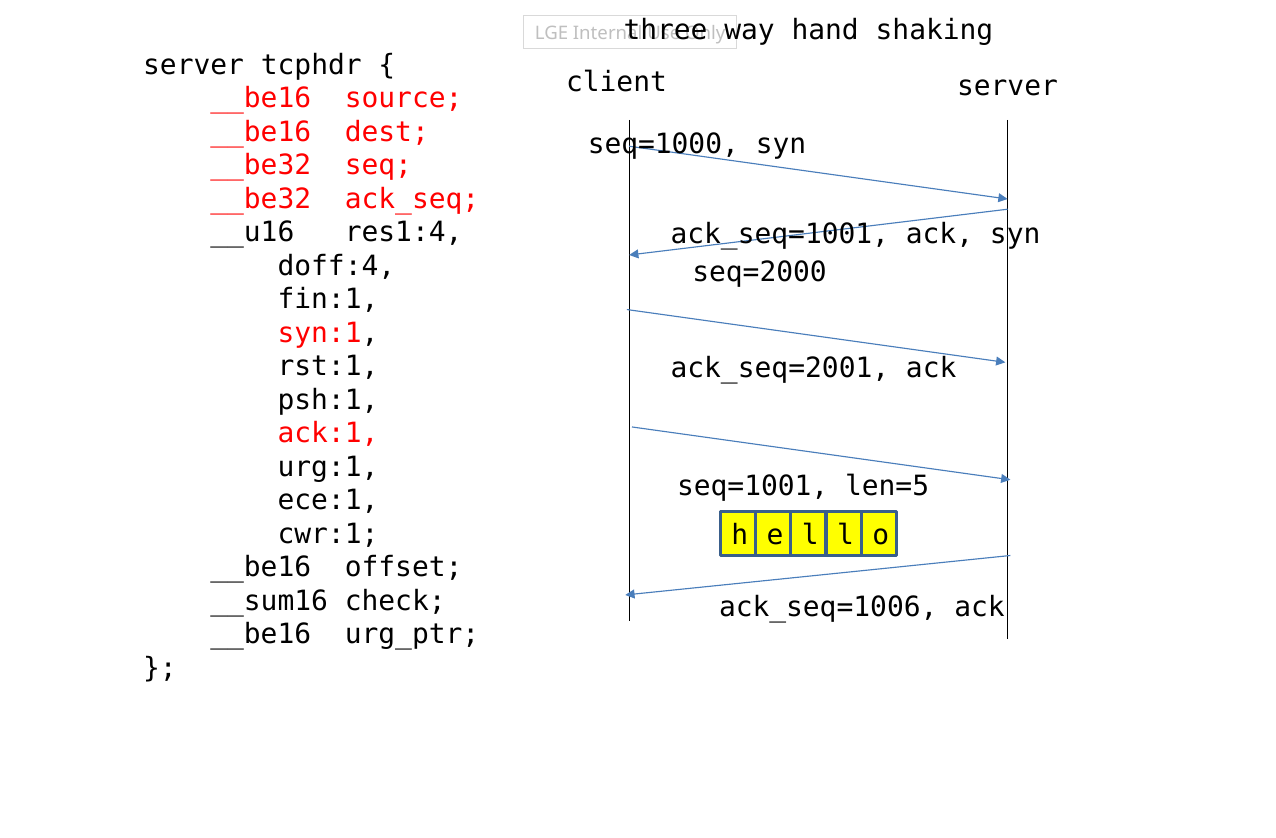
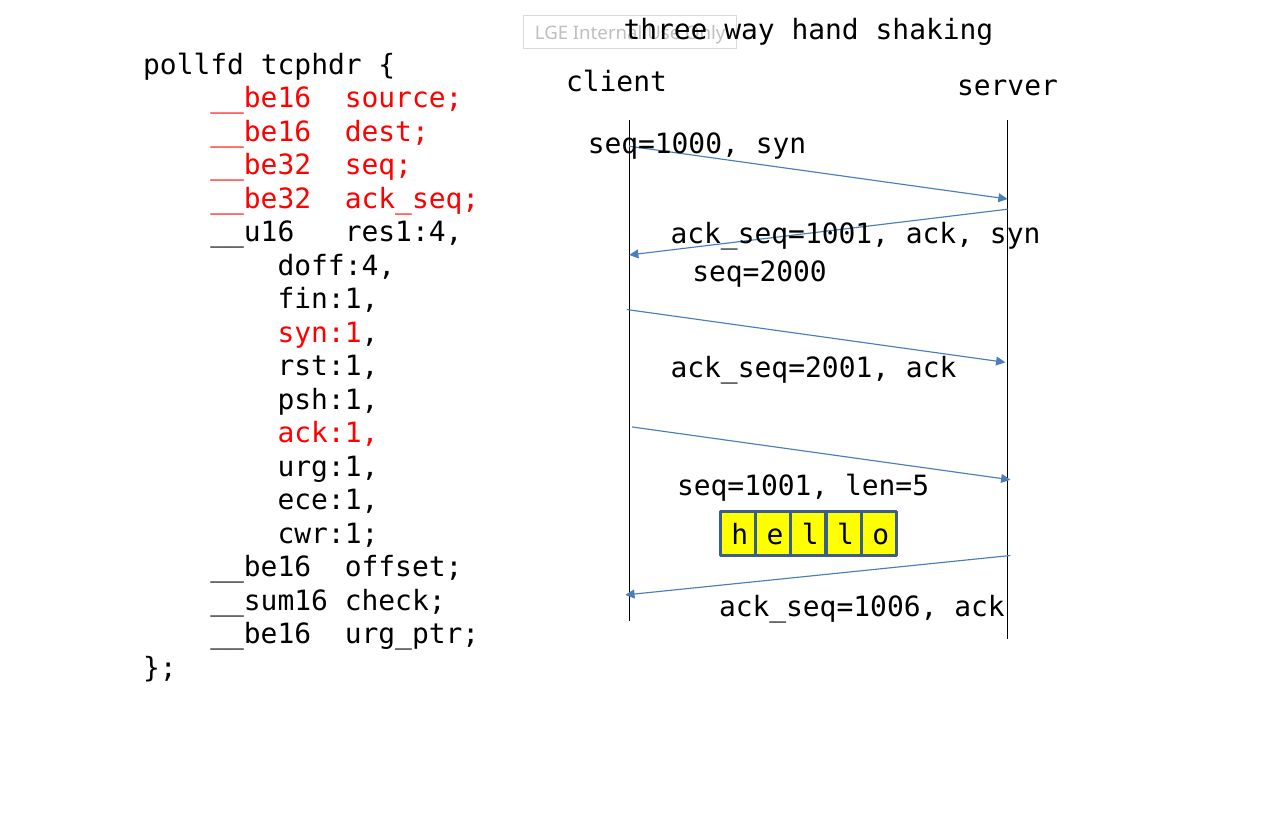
server at (194, 65): server -> pollfd
